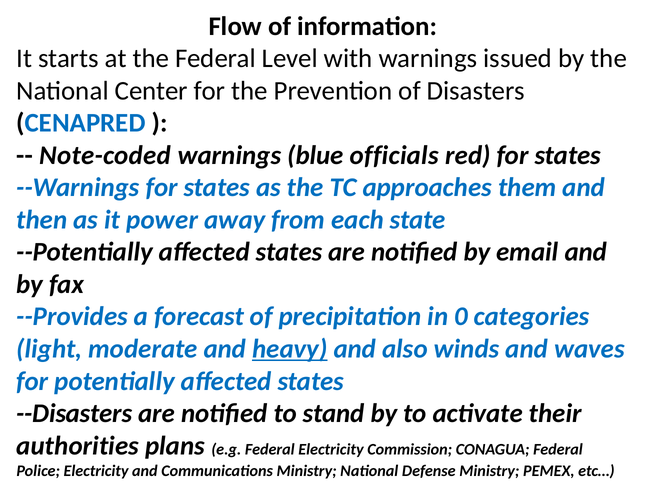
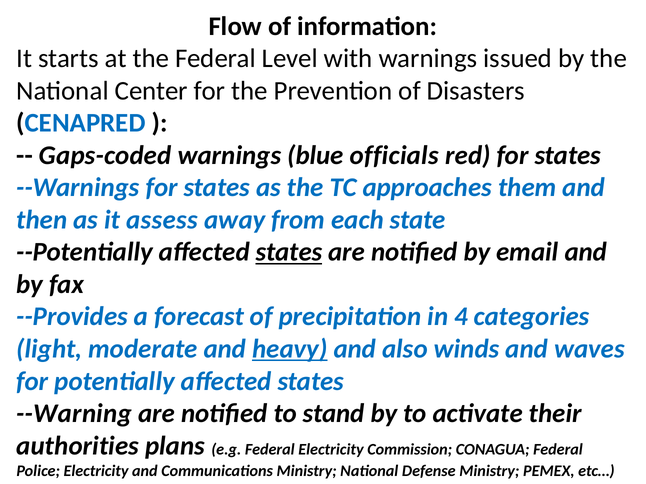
Note-coded: Note-coded -> Gaps-coded
power: power -> assess
states at (289, 252) underline: none -> present
0: 0 -> 4
--Disasters: --Disasters -> --Warning
